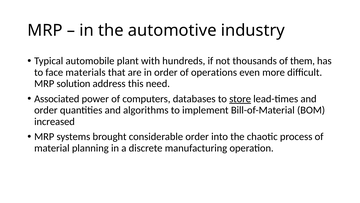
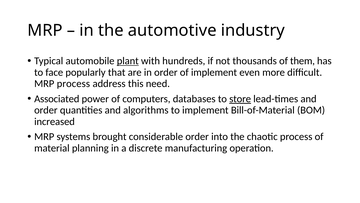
plant underline: none -> present
materials: materials -> popularly
of operations: operations -> implement
MRP solution: solution -> process
